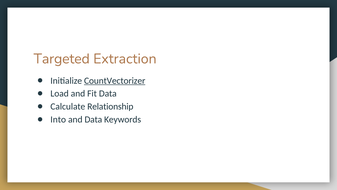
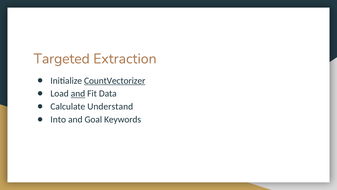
and at (78, 93) underline: none -> present
Relationship: Relationship -> Understand
and Data: Data -> Goal
